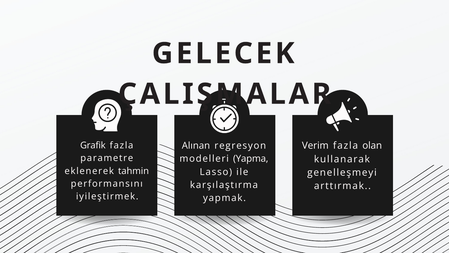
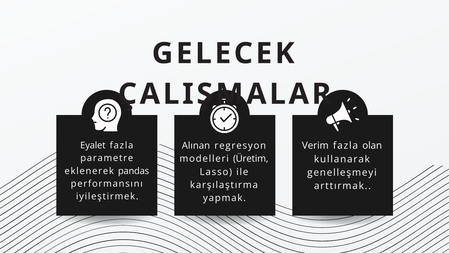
Grafik: Grafik -> Eyalet
Yapma: Yapma -> Üretim
tahmin: tahmin -> pandas
